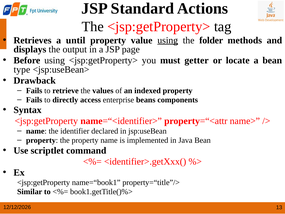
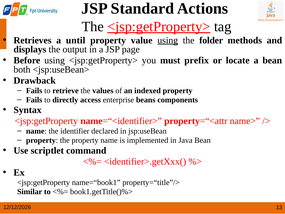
<jsp:getProperty> at (159, 27) underline: none -> present
getter: getter -> prefix
type: type -> both
